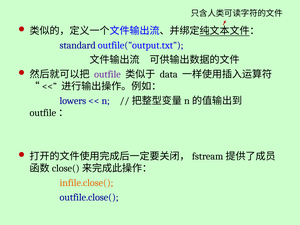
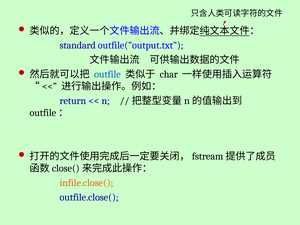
outfile colour: purple -> blue
data: data -> char
lowers: lowers -> return
